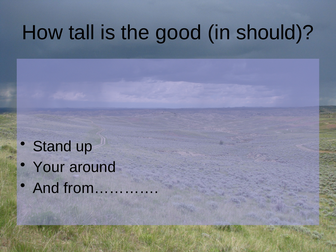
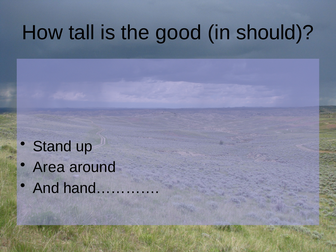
Your: Your -> Area
from…………: from………… -> hand…………
